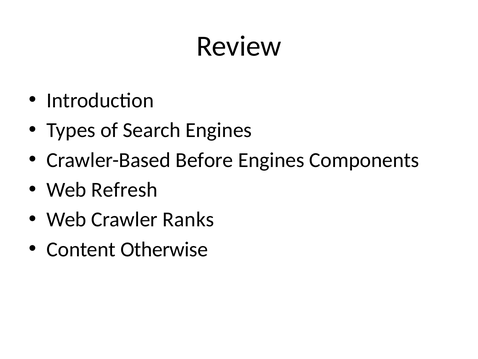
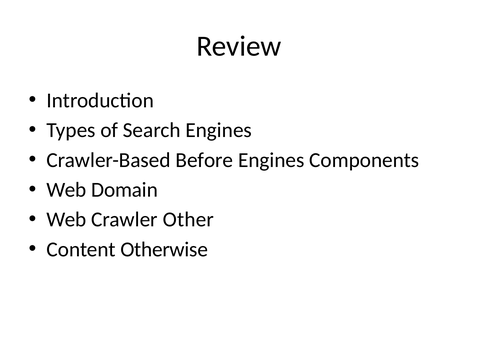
Refresh: Refresh -> Domain
Ranks: Ranks -> Other
